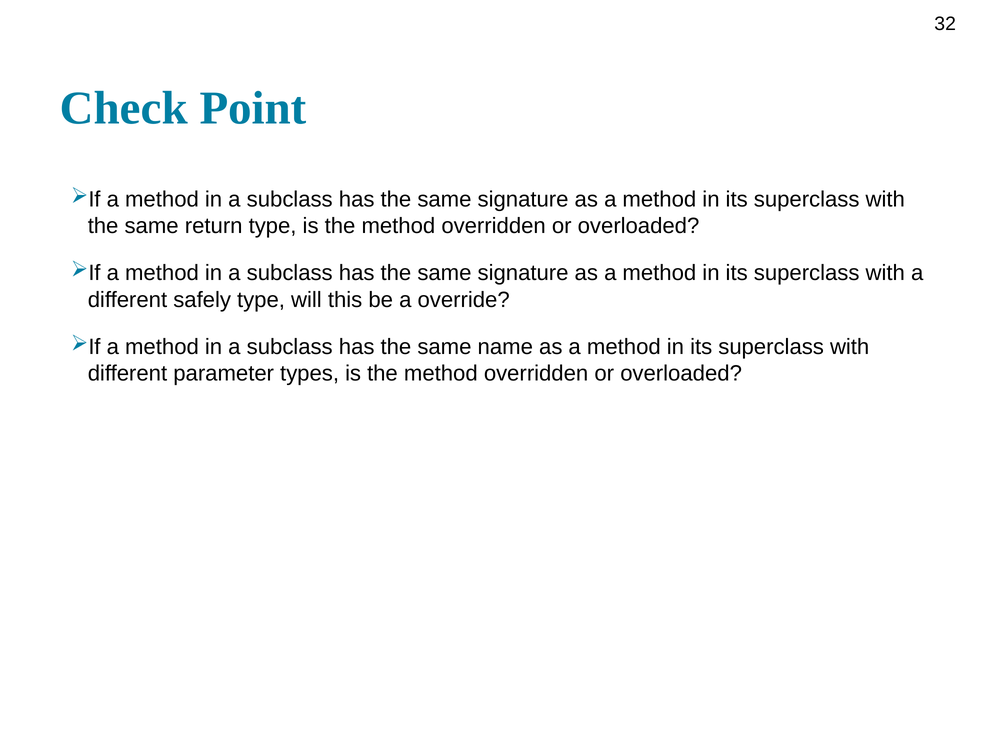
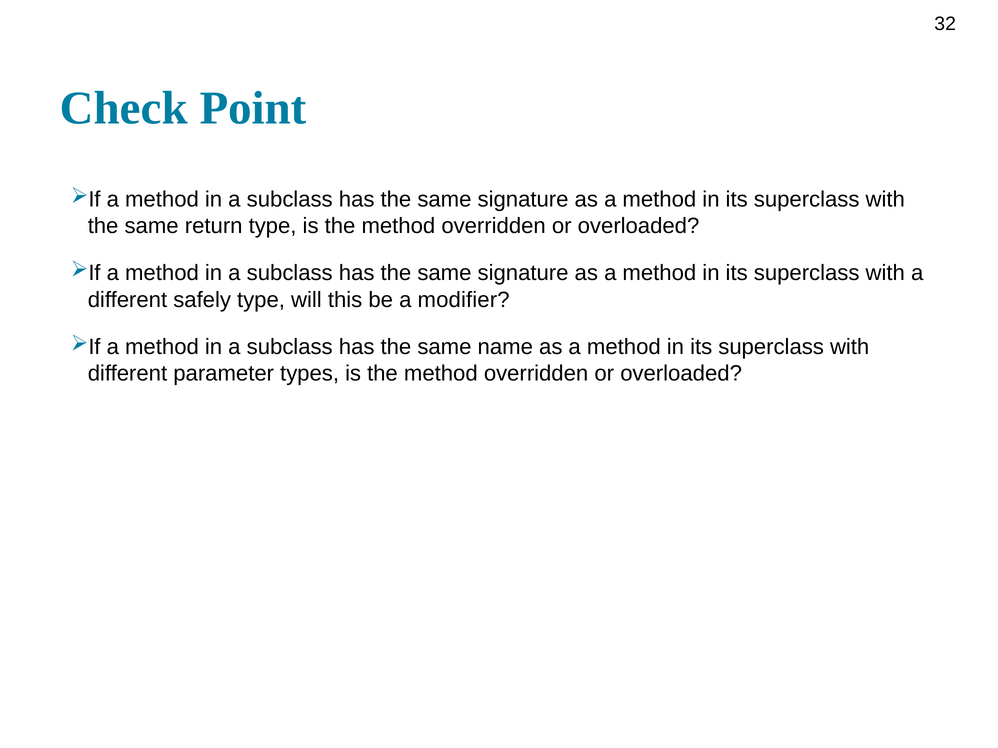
override: override -> modifier
